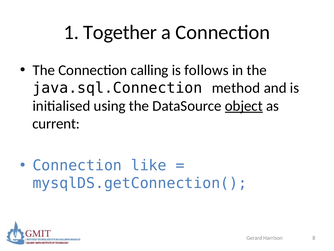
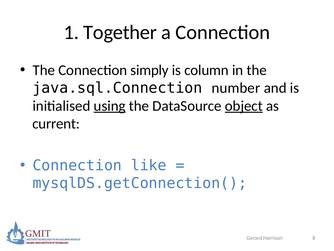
calling: calling -> simply
follows: follows -> column
method: method -> number
using underline: none -> present
